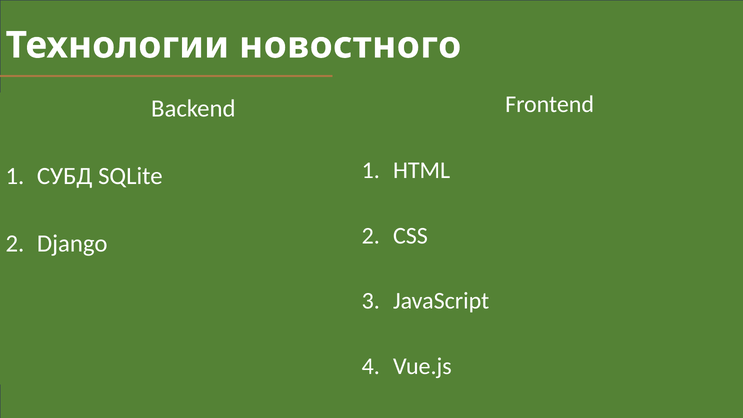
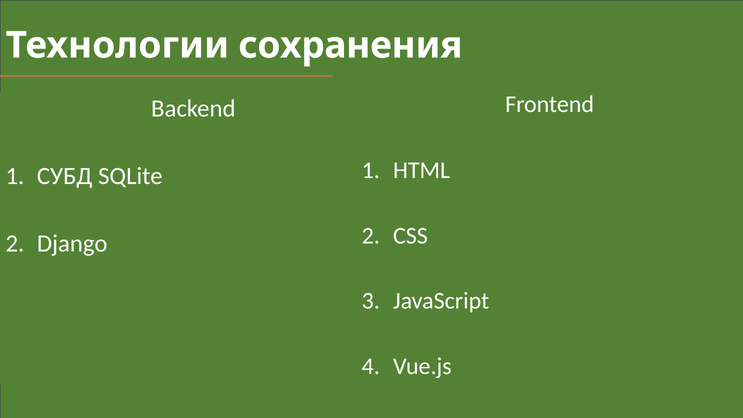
новостного: новостного -> сохранения
